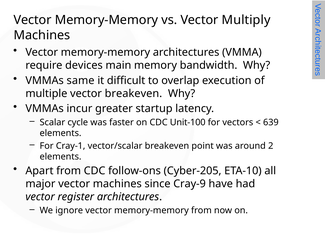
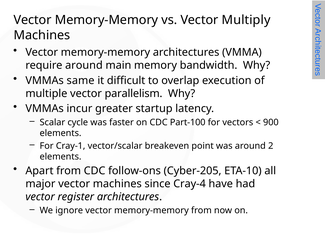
require devices: devices -> around
vector breakeven: breakeven -> parallelism
Unit-100: Unit-100 -> Part-100
639: 639 -> 900
Cray-9: Cray-9 -> Cray-4
